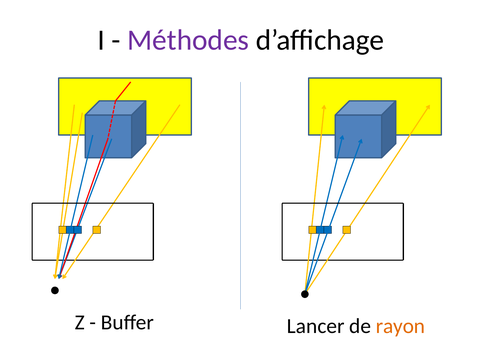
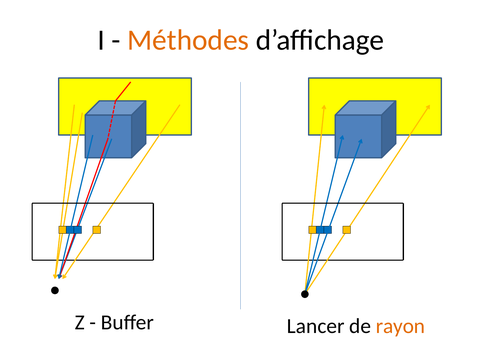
Méthodes colour: purple -> orange
